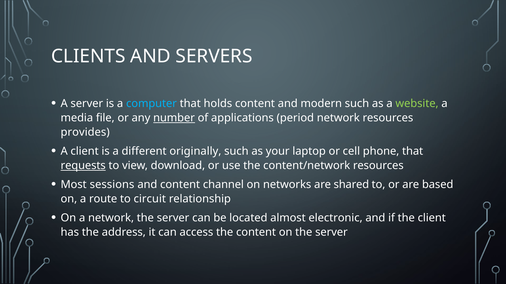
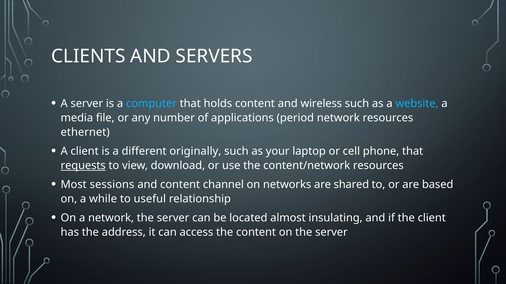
modern: modern -> wireless
website colour: light green -> light blue
number underline: present -> none
provides: provides -> ethernet
route: route -> while
circuit: circuit -> useful
electronic: electronic -> insulating
